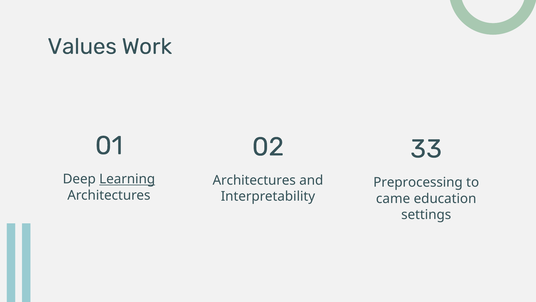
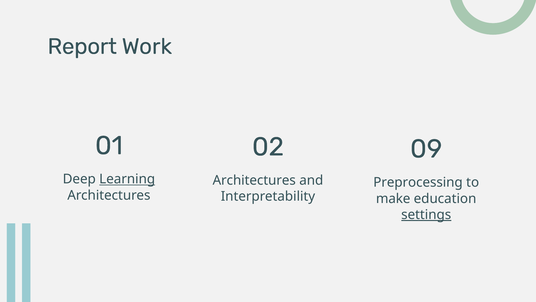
Values: Values -> Report
33: 33 -> 09
came: came -> make
settings underline: none -> present
